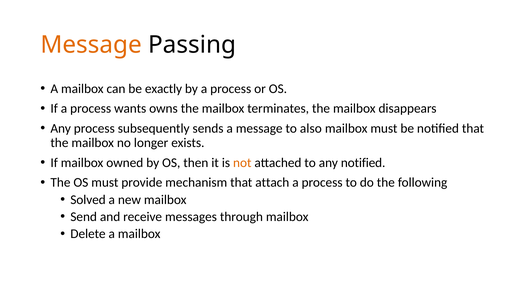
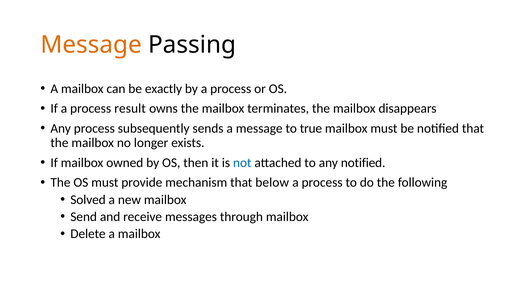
wants: wants -> result
also: also -> true
not colour: orange -> blue
attach: attach -> below
